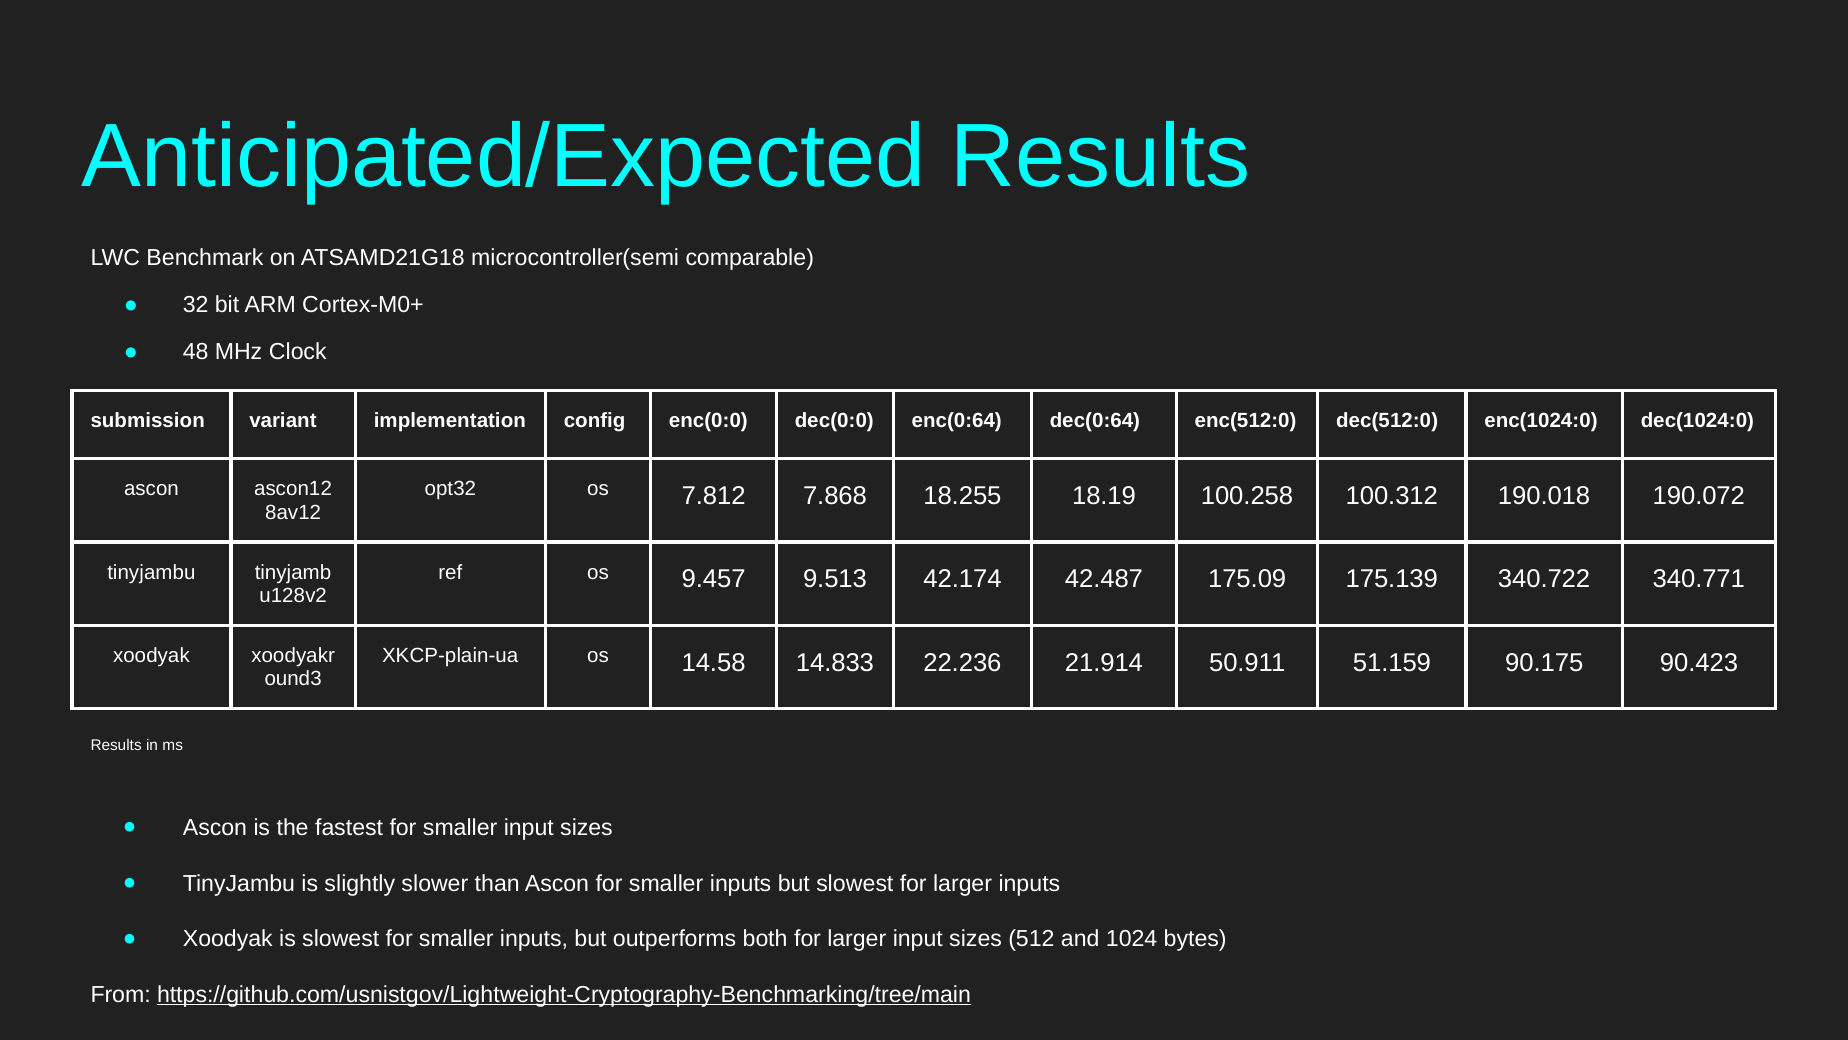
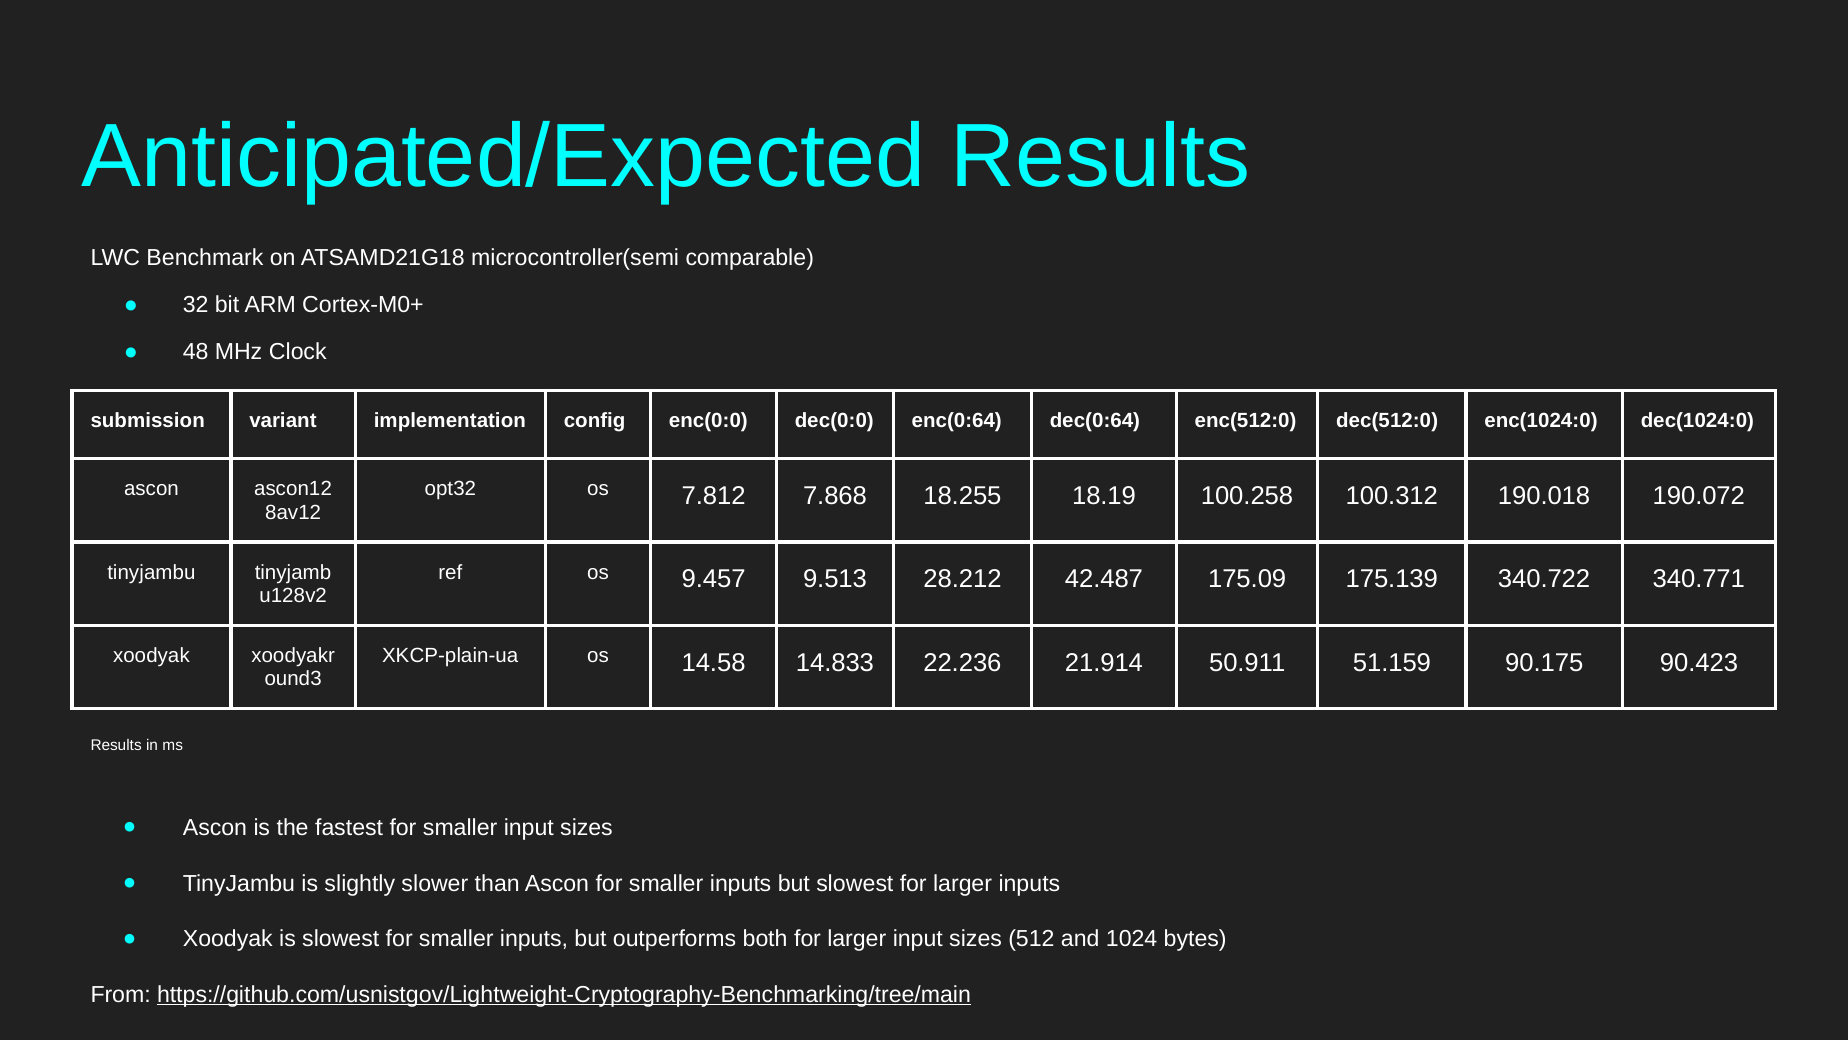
42.174: 42.174 -> 28.212
